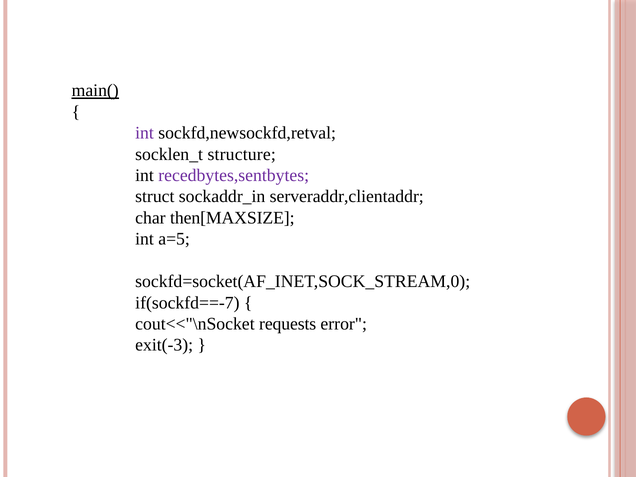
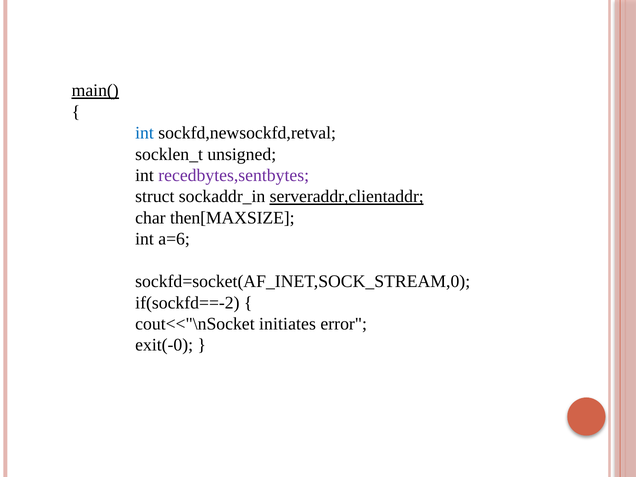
int at (145, 133) colour: purple -> blue
structure: structure -> unsigned
serveraddr,clientaddr underline: none -> present
a=5: a=5 -> a=6
if(sockfd==-7: if(sockfd==-7 -> if(sockfd==-2
requests: requests -> initiates
exit(-3: exit(-3 -> exit(-0
